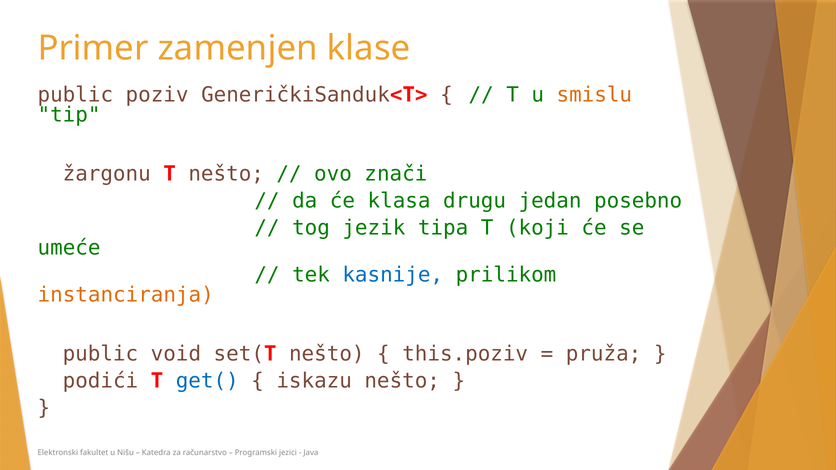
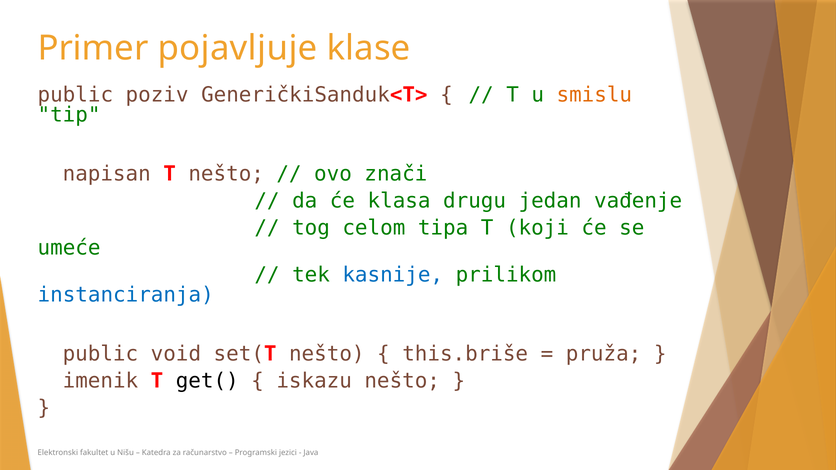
zamenjen: zamenjen -> pojavljuje
žargonu: žargonu -> napisan
posebno: posebno -> vađenje
jezik: jezik -> celom
instanciranja colour: orange -> blue
this.poziv: this.poziv -> this.briše
podići: podići -> imenik
get( colour: blue -> black
